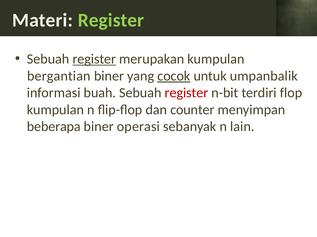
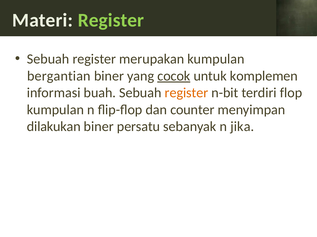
register at (94, 59) underline: present -> none
umpanbalik: umpanbalik -> komplemen
register at (186, 93) colour: red -> orange
beberapa: beberapa -> dilakukan
operasi: operasi -> persatu
lain: lain -> jika
